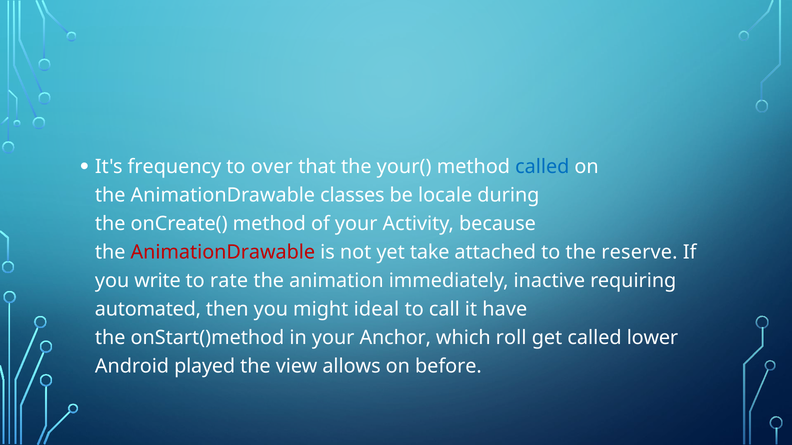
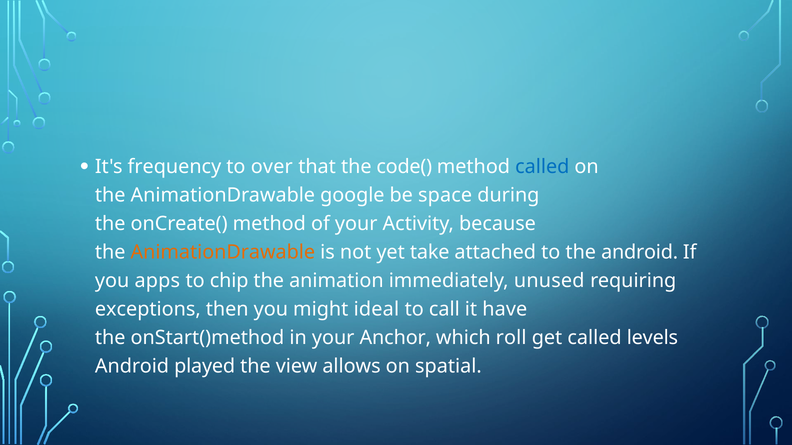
your(: your( -> code(
classes: classes -> google
locale: locale -> space
AnimationDrawable at (223, 253) colour: red -> orange
the reserve: reserve -> android
write: write -> apps
rate: rate -> chip
inactive: inactive -> unused
automated: automated -> exceptions
lower: lower -> levels
before: before -> spatial
